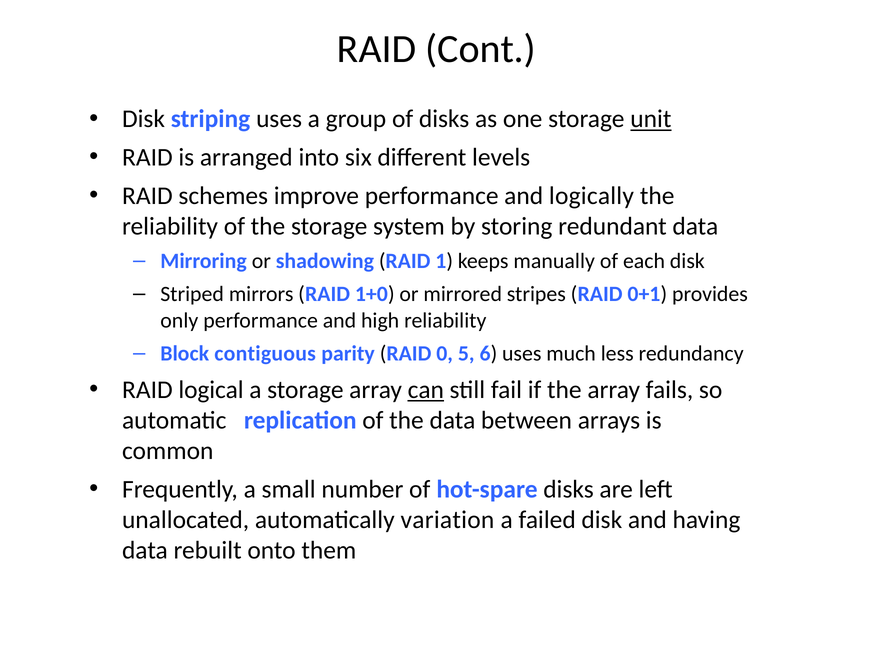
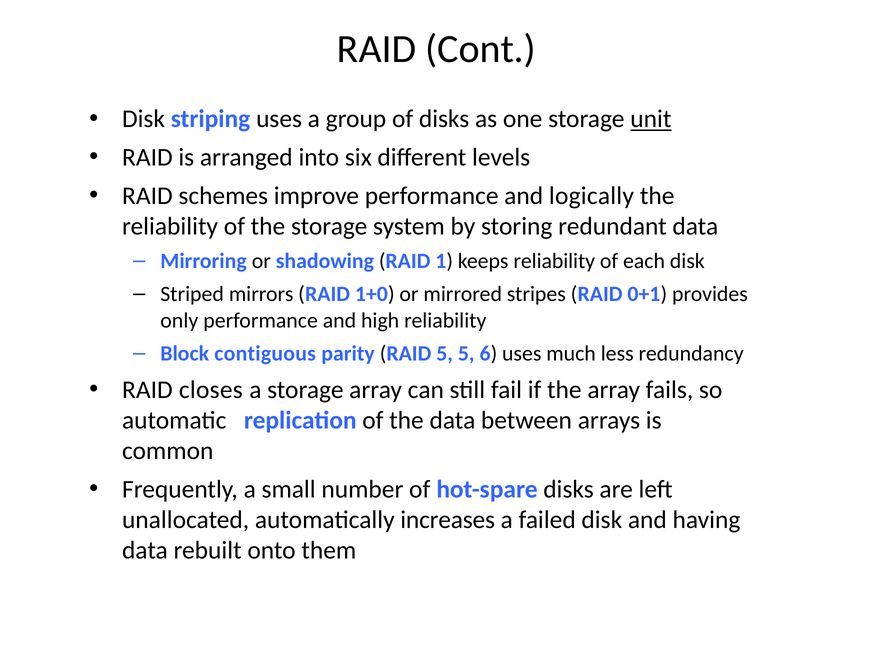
keeps manually: manually -> reliability
RAID 0: 0 -> 5
logical: logical -> closes
can underline: present -> none
variation: variation -> increases
